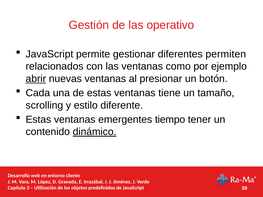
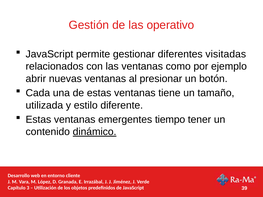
permiten: permiten -> visitadas
abrir underline: present -> none
scrolling: scrolling -> utilizada
